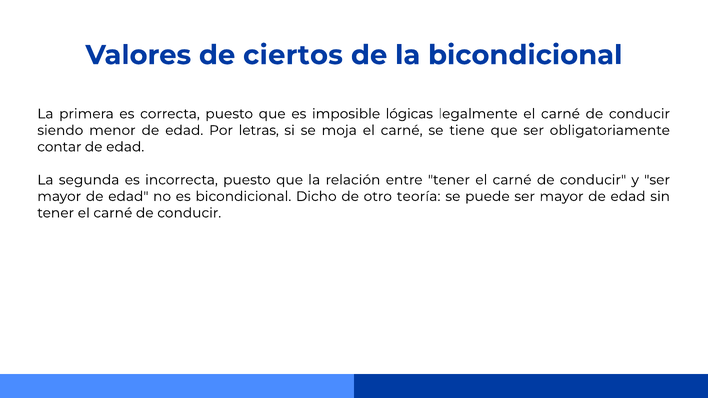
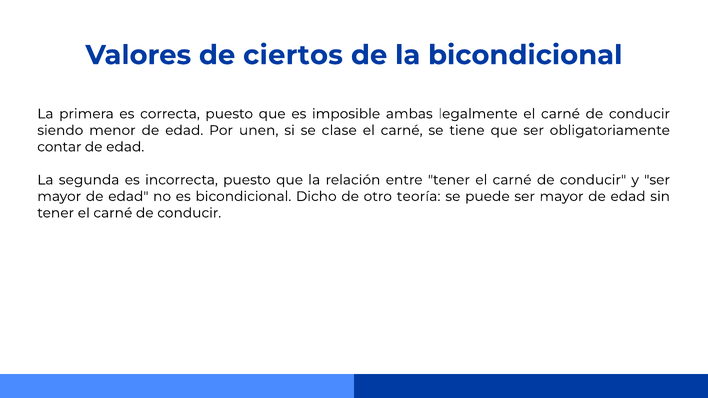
lógicas: lógicas -> ambas
letras: letras -> unen
moja: moja -> clase
